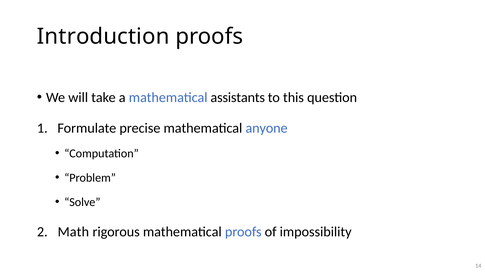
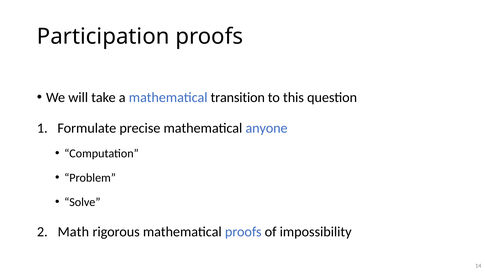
Introduction: Introduction -> Participation
assistants: assistants -> transition
